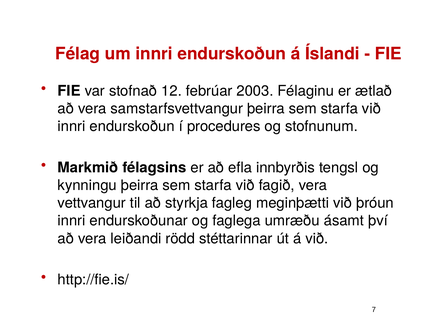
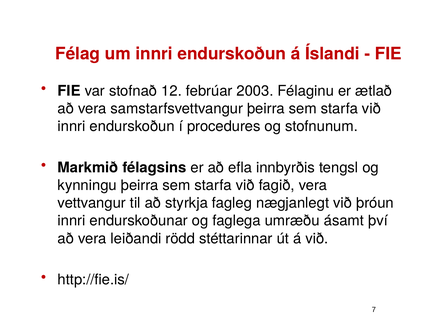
meginþætti: meginþætti -> nægjanlegt
